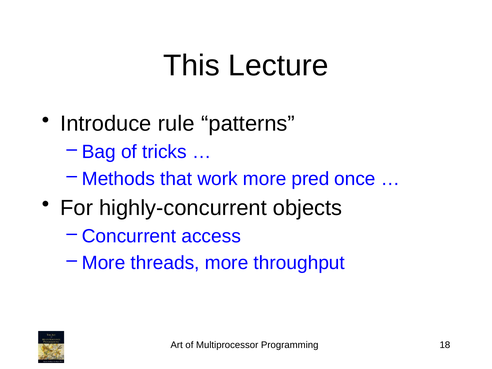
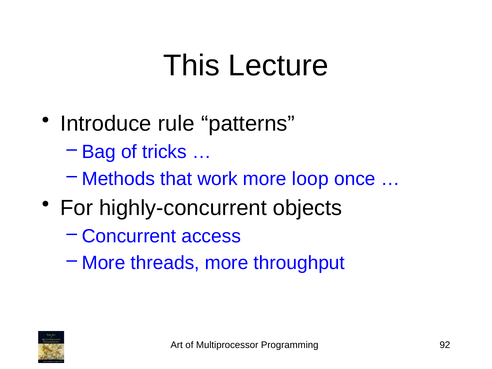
pred: pred -> loop
18: 18 -> 92
